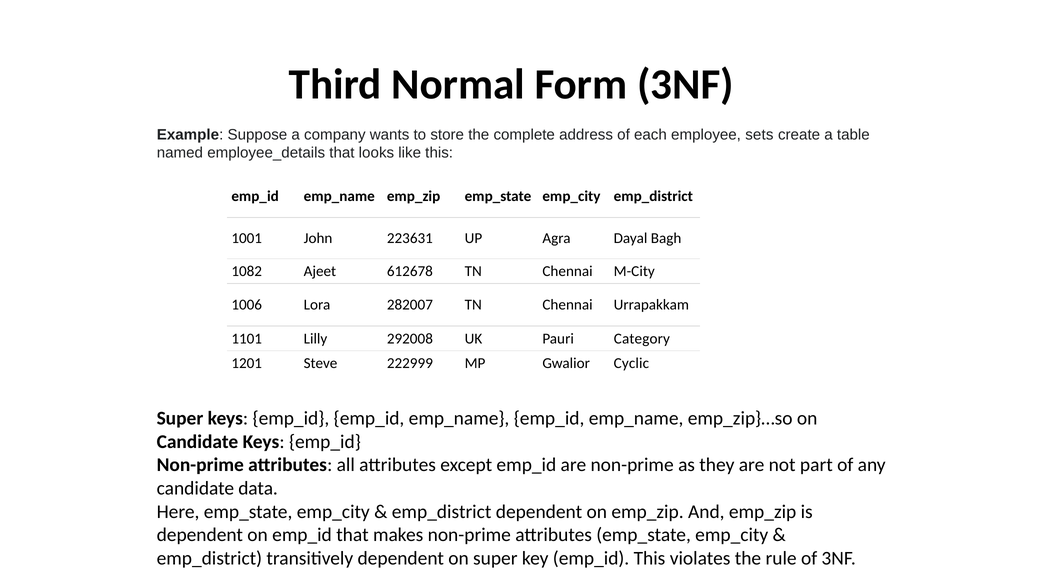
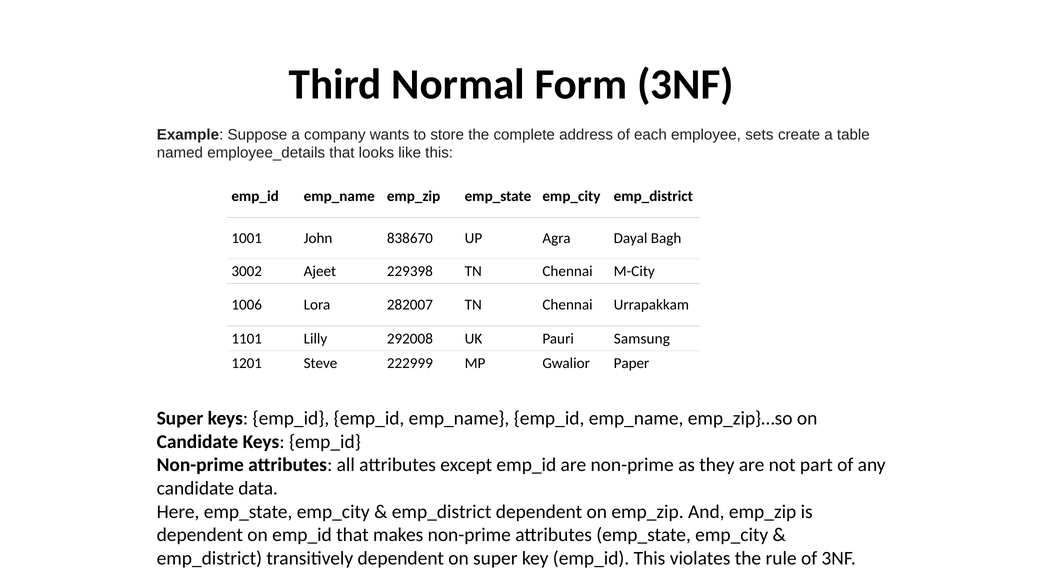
223631: 223631 -> 838670
1082: 1082 -> 3002
612678: 612678 -> 229398
Category: Category -> Samsung
Cyclic: Cyclic -> Paper
